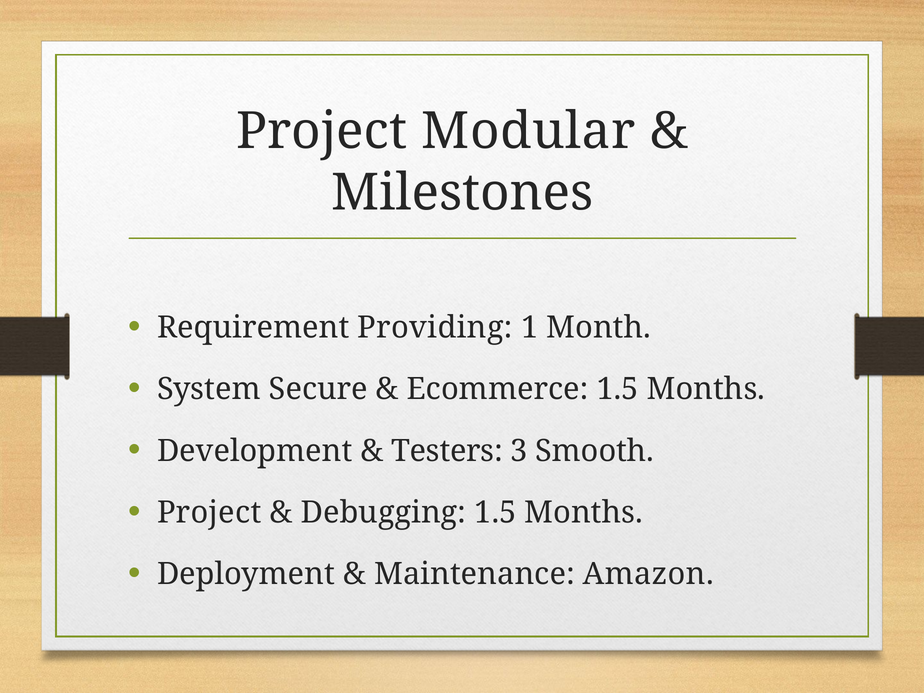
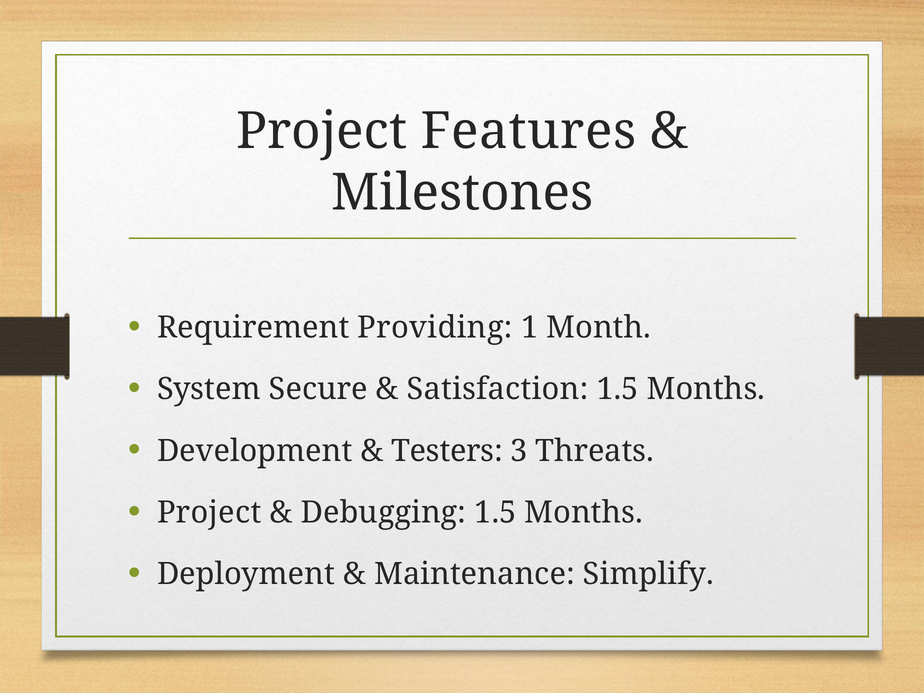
Modular: Modular -> Features
Ecommerce: Ecommerce -> Satisfaction
Smooth: Smooth -> Threats
Amazon: Amazon -> Simplify
